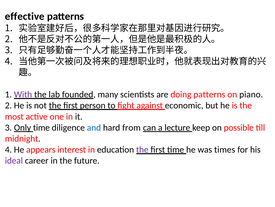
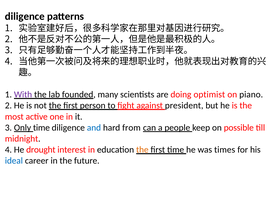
effective at (25, 16): effective -> diligence
doing patterns: patterns -> optimist
economic: economic -> president
lecture: lecture -> people
appears: appears -> drought
the at (142, 149) colour: purple -> orange
ideal colour: purple -> blue
